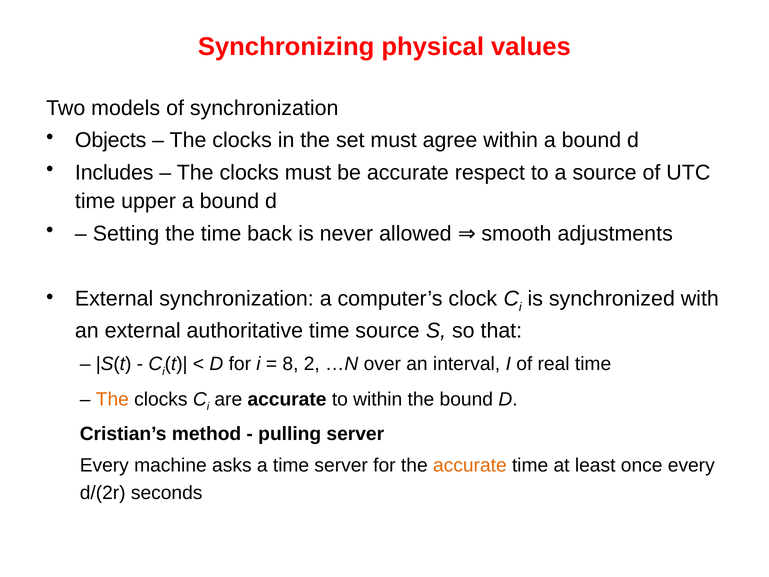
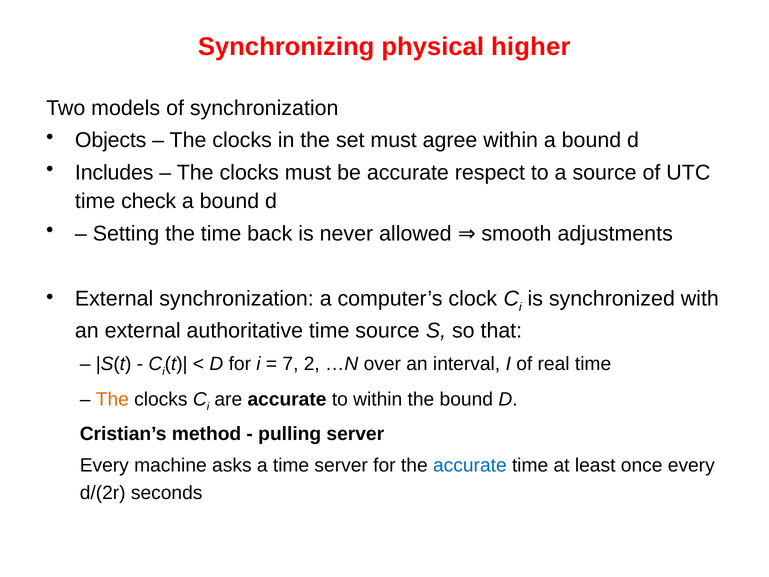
values: values -> higher
upper: upper -> check
8: 8 -> 7
accurate at (470, 465) colour: orange -> blue
